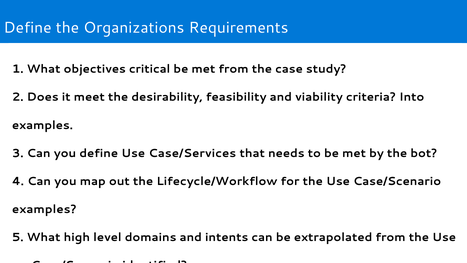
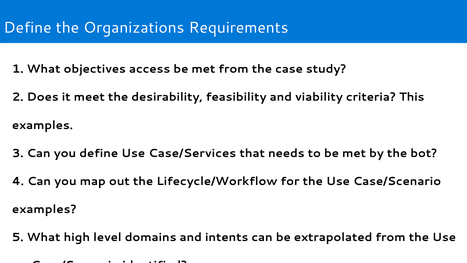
critical: critical -> access
Into: Into -> This
